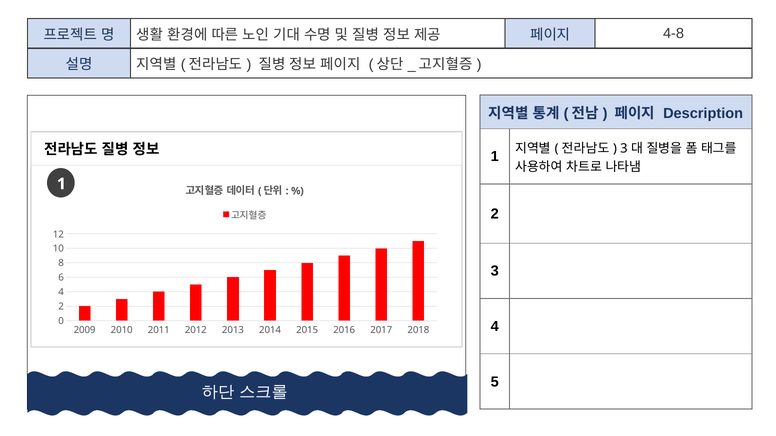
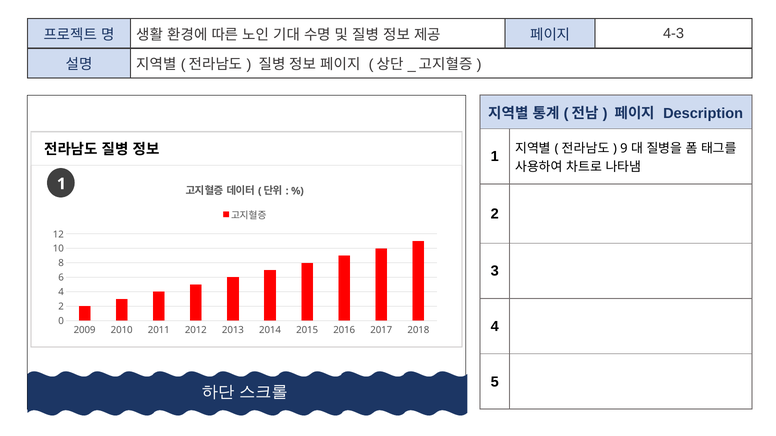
4-8: 4-8 -> 4-3
3 at (624, 148): 3 -> 9
